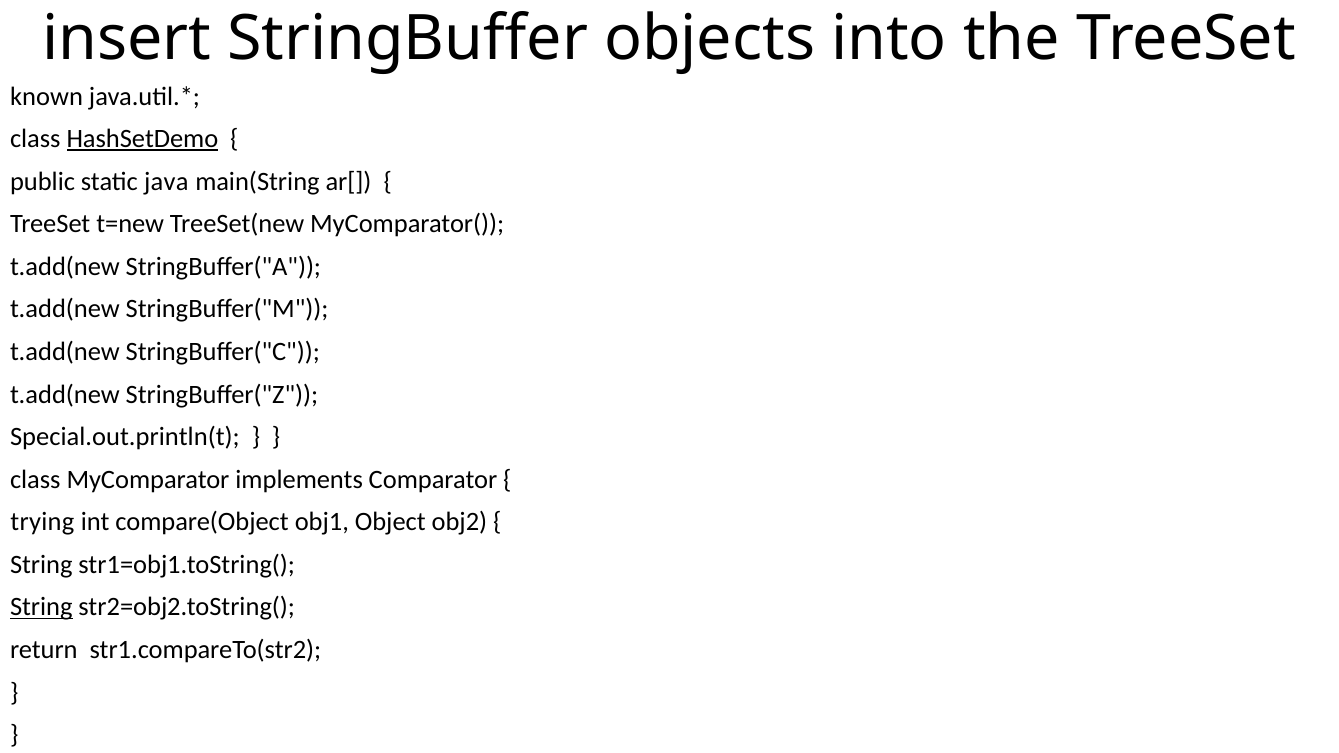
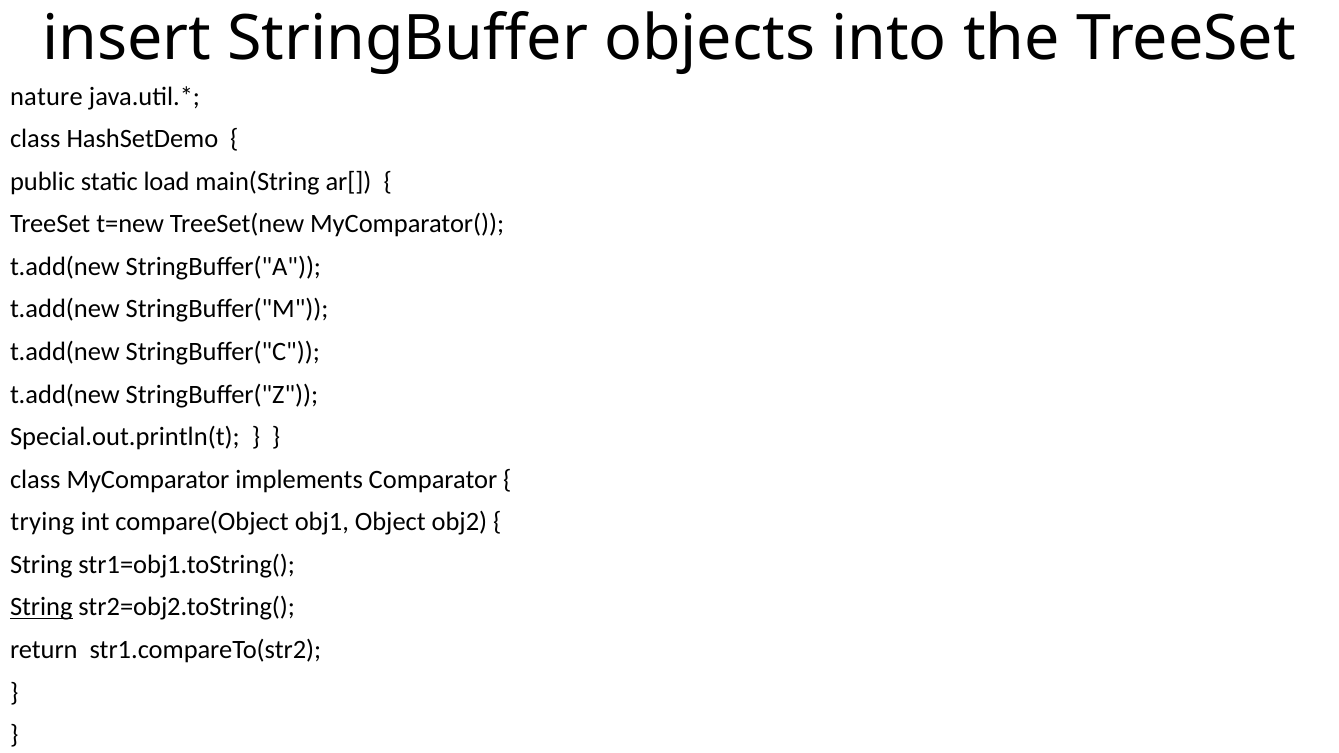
known: known -> nature
HashSetDemo underline: present -> none
java: java -> load
